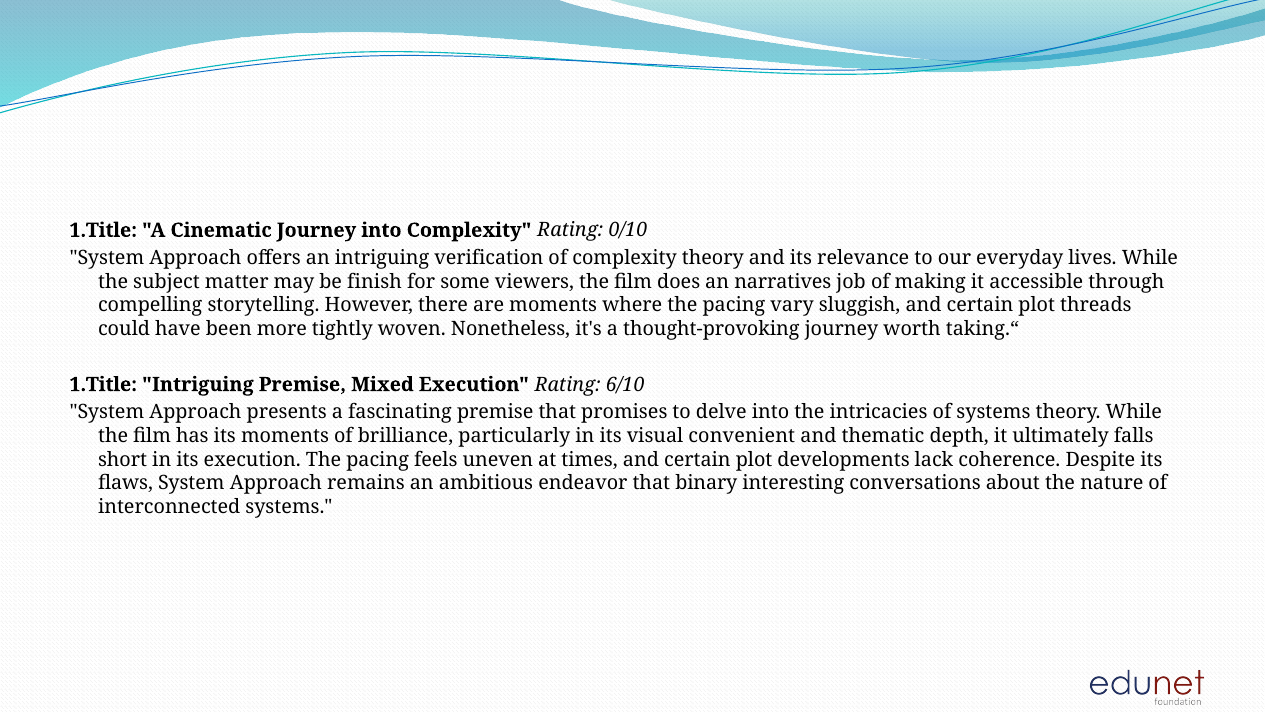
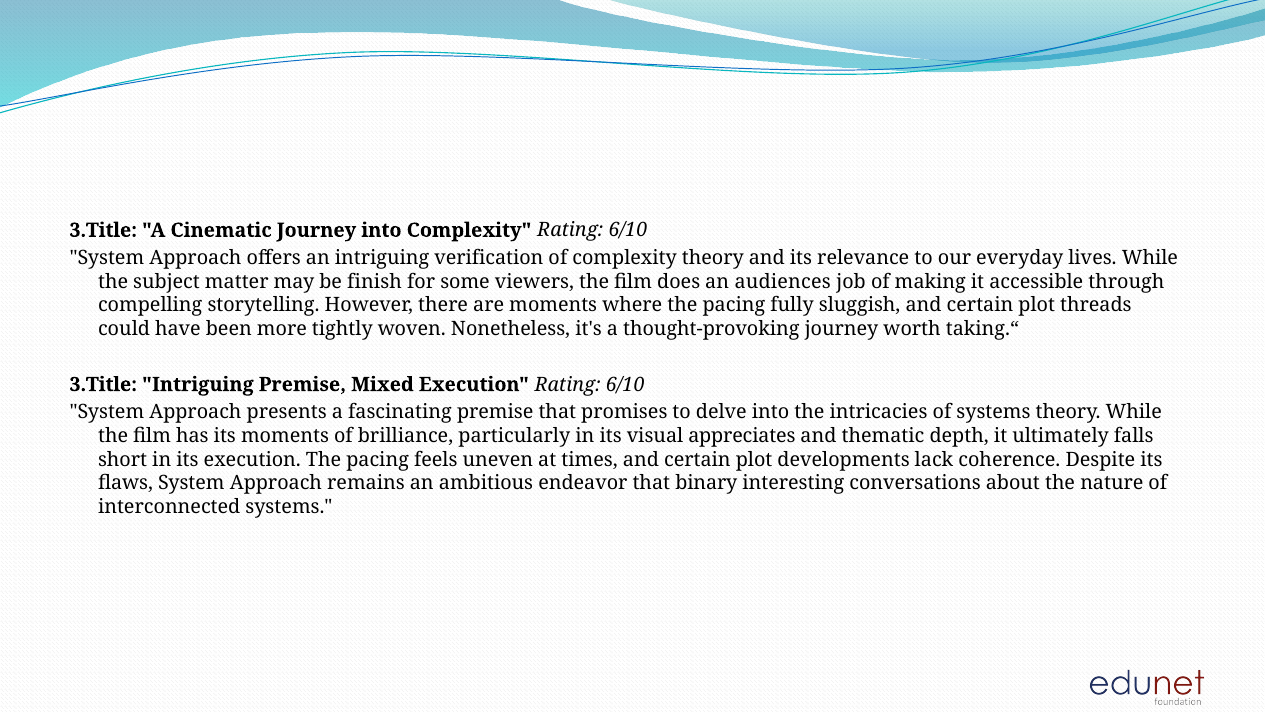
1.Title at (103, 230): 1.Title -> 3.Title
Complexity Rating 0/10: 0/10 -> 6/10
narratives: narratives -> audiences
vary: vary -> fully
1.Title at (103, 384): 1.Title -> 3.Title
convenient: convenient -> appreciates
